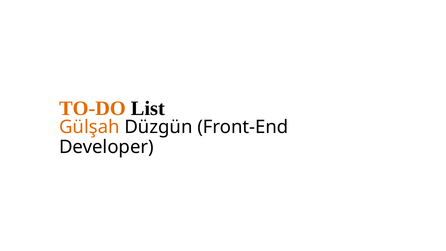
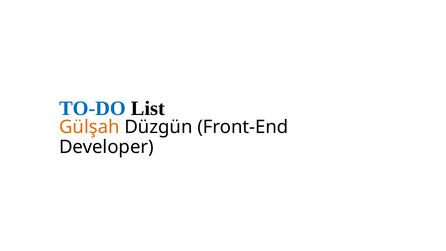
TO-DO colour: orange -> blue
